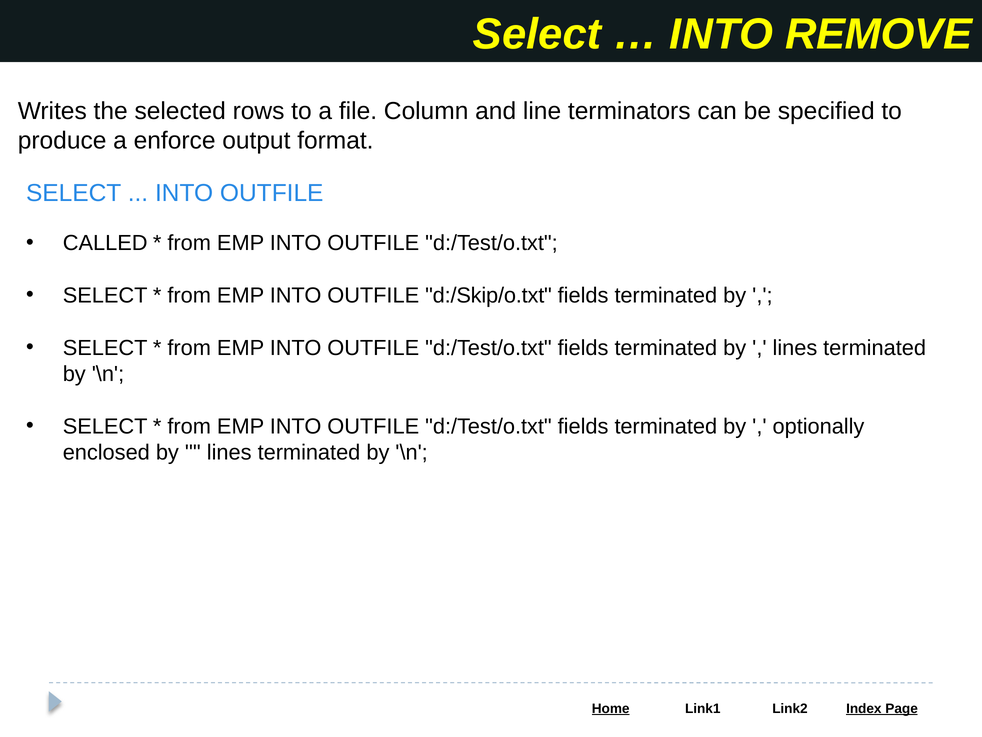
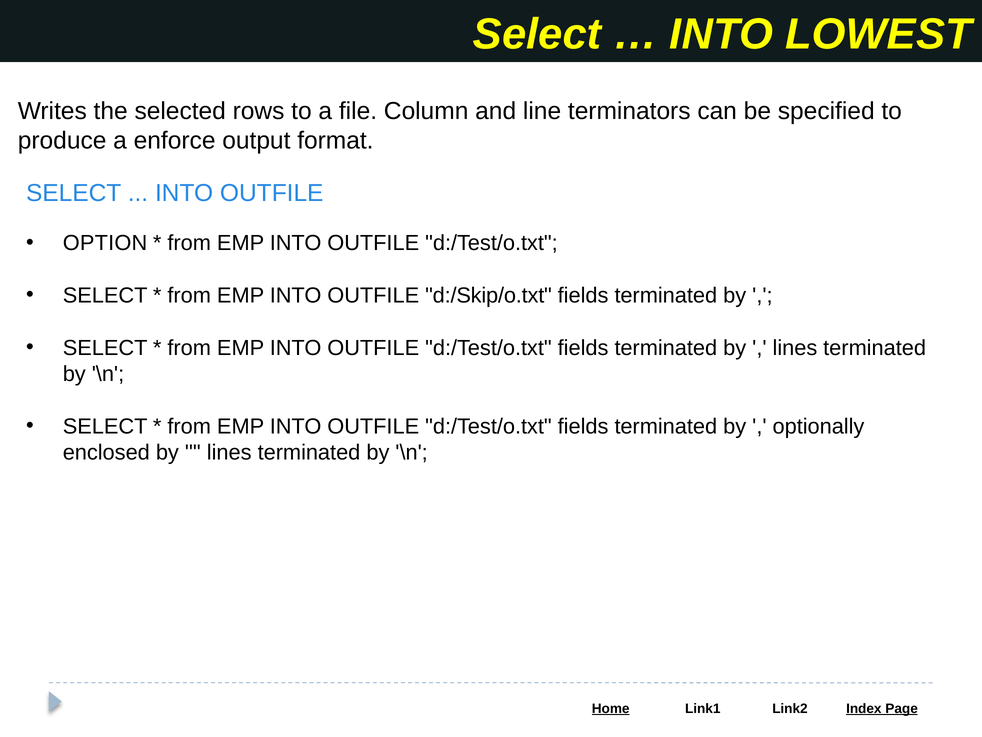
REMOVE: REMOVE -> LOWEST
CALLED: CALLED -> OPTION
